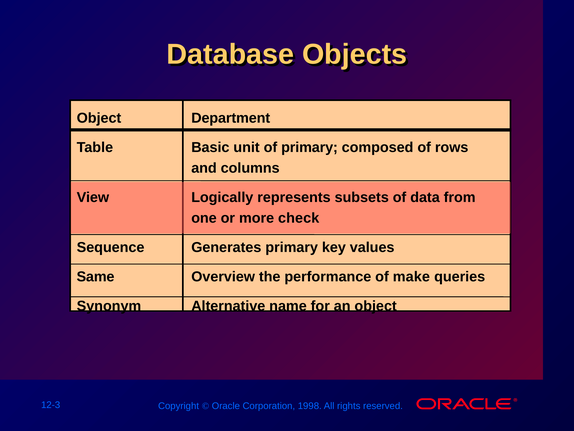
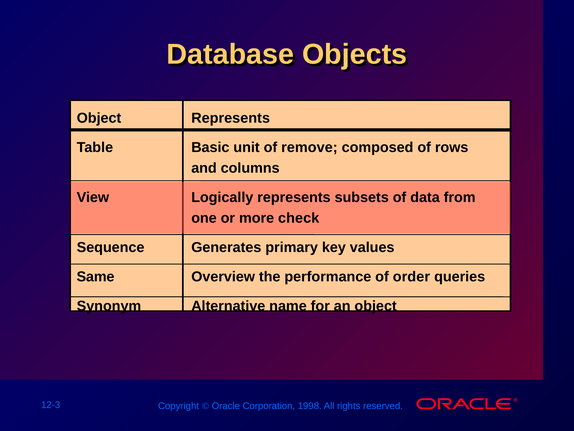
Department at (231, 118): Department -> Represents
of primary: primary -> remove
make: make -> order
